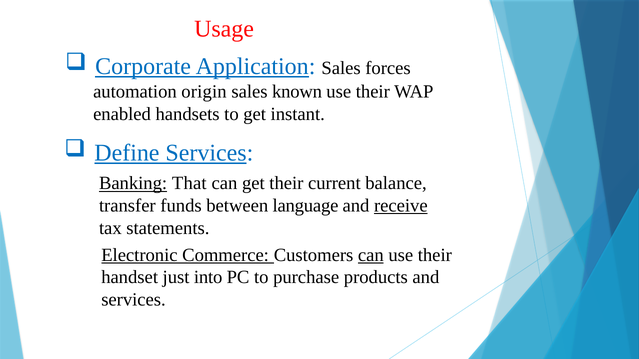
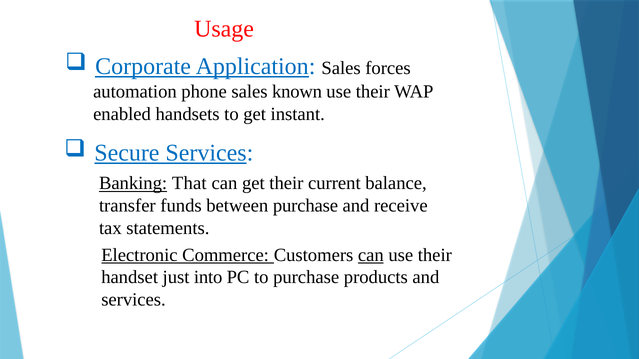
origin: origin -> phone
Define: Define -> Secure
between language: language -> purchase
receive underline: present -> none
